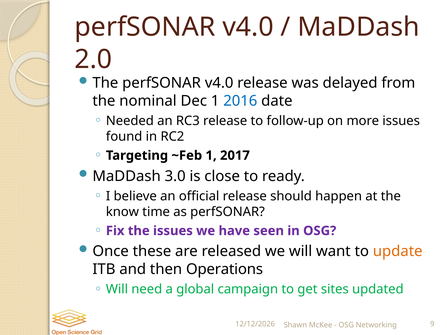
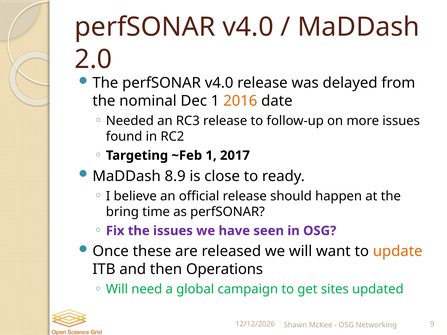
2016 colour: blue -> orange
3.0: 3.0 -> 8.9
know: know -> bring
